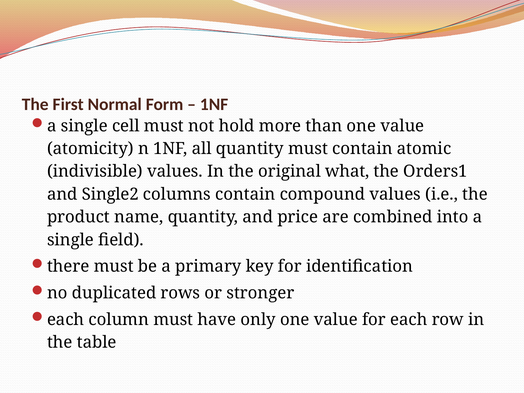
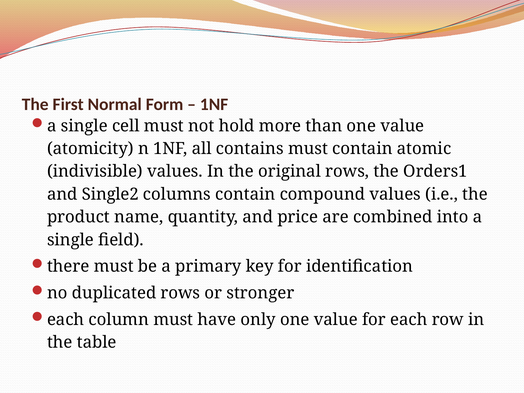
all quantity: quantity -> contains
original what: what -> rows
